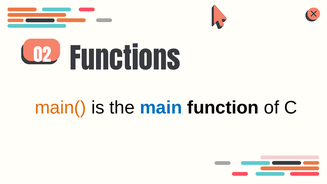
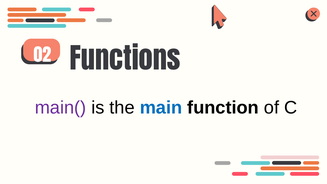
main( colour: orange -> purple
